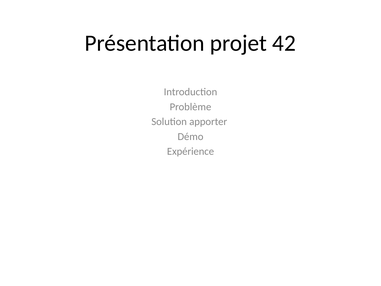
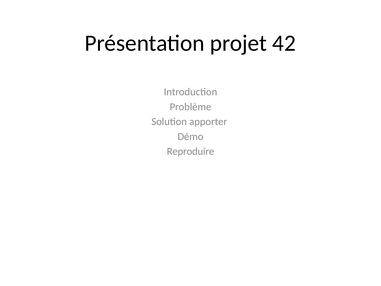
Expérience: Expérience -> Reproduire
